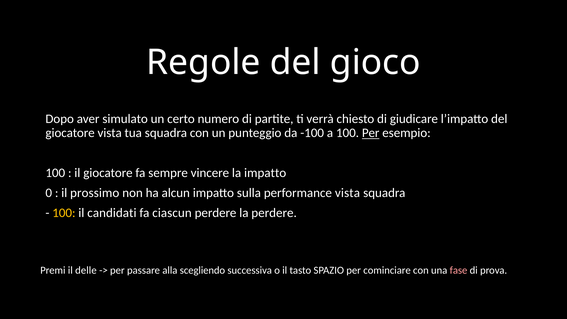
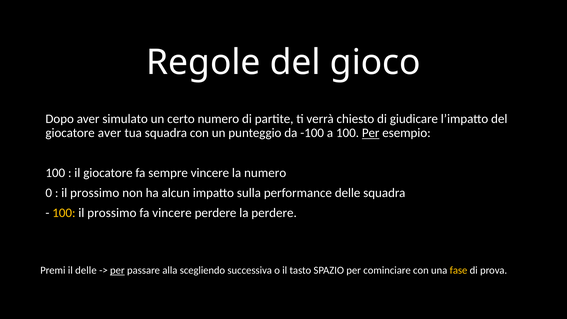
giocatore vista: vista -> aver
la impatto: impatto -> numero
performance vista: vista -> delle
candidati at (112, 213): candidati -> prossimo
fa ciascun: ciascun -> vincere
per at (117, 270) underline: none -> present
fase colour: pink -> yellow
